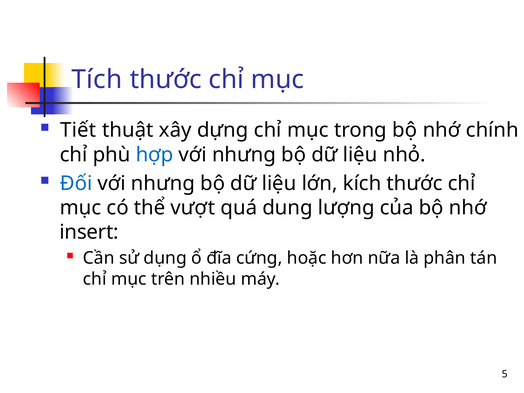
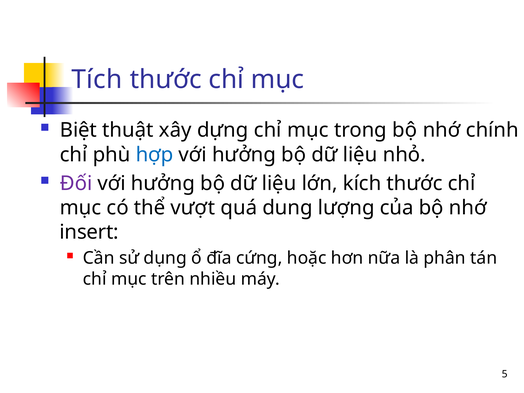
Tiết: Tiết -> Biệt
nhưng at (244, 155): nhưng -> hưởng
Đối colour: blue -> purple
nhưng at (163, 183): nhưng -> hưởng
